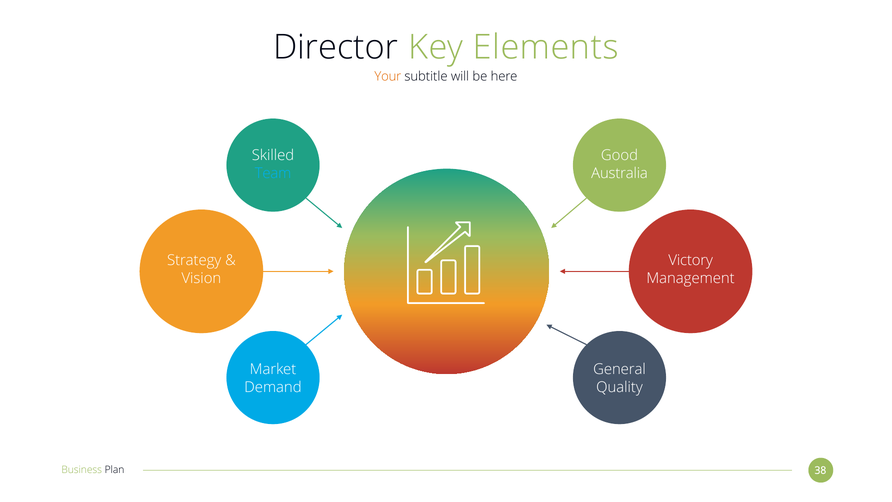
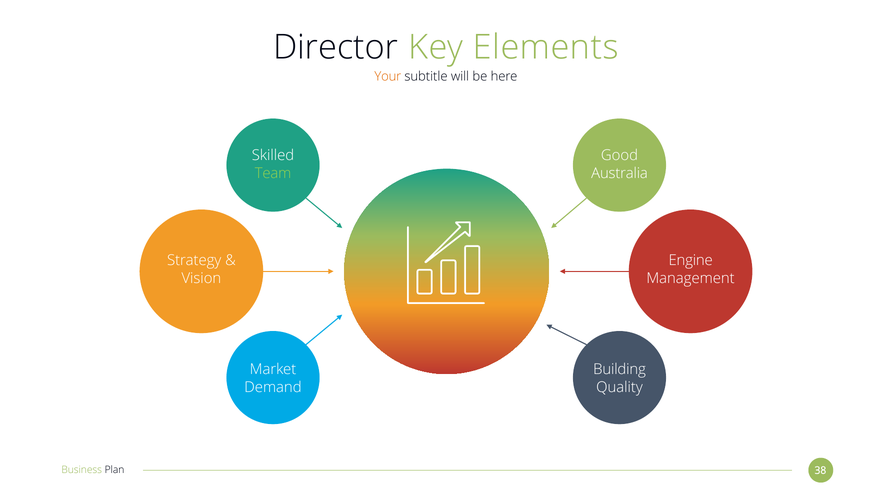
Team colour: light blue -> light green
Victory: Victory -> Engine
General: General -> Building
